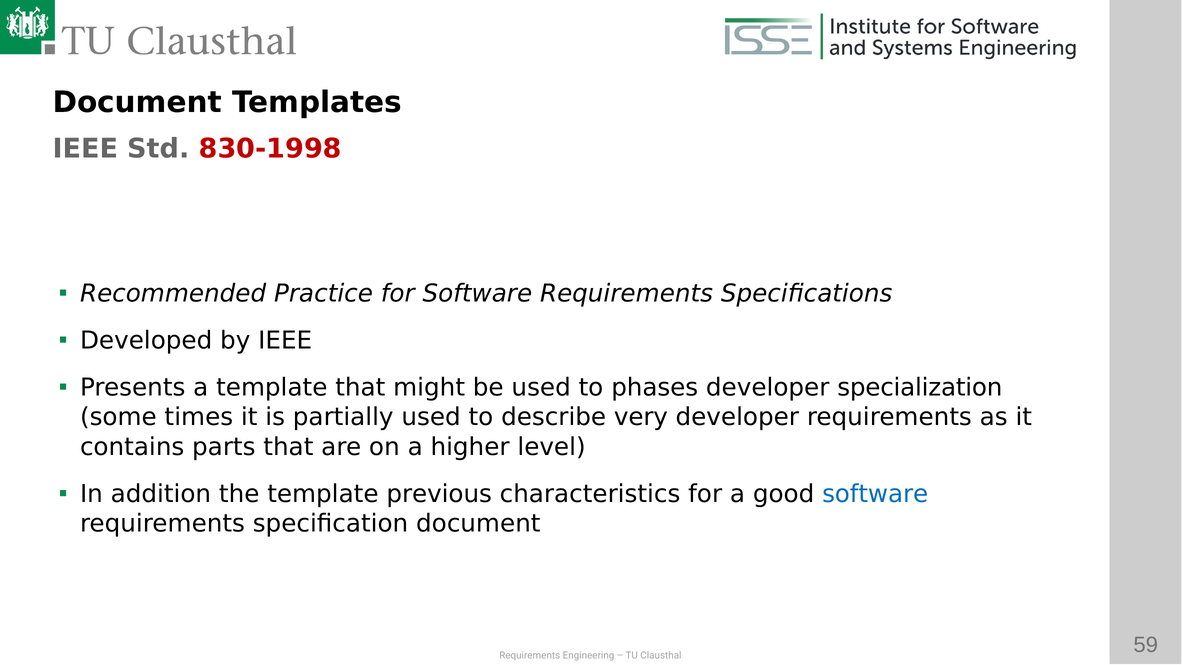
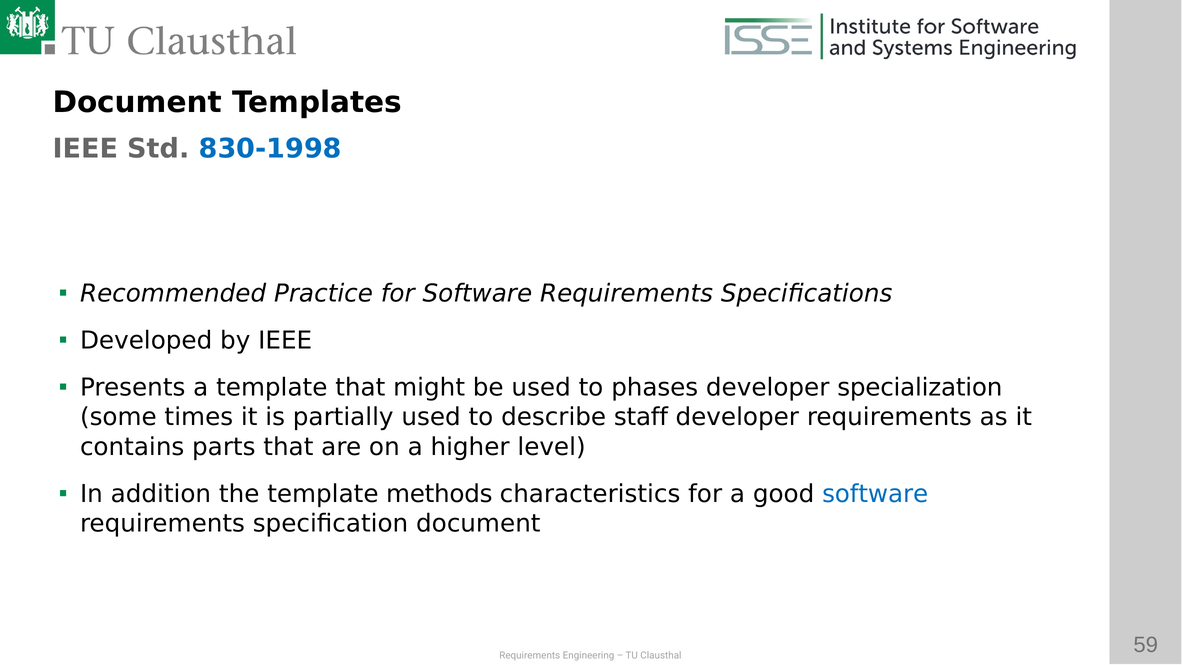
830-1998 colour: red -> blue
very: very -> staff
previous: previous -> methods
